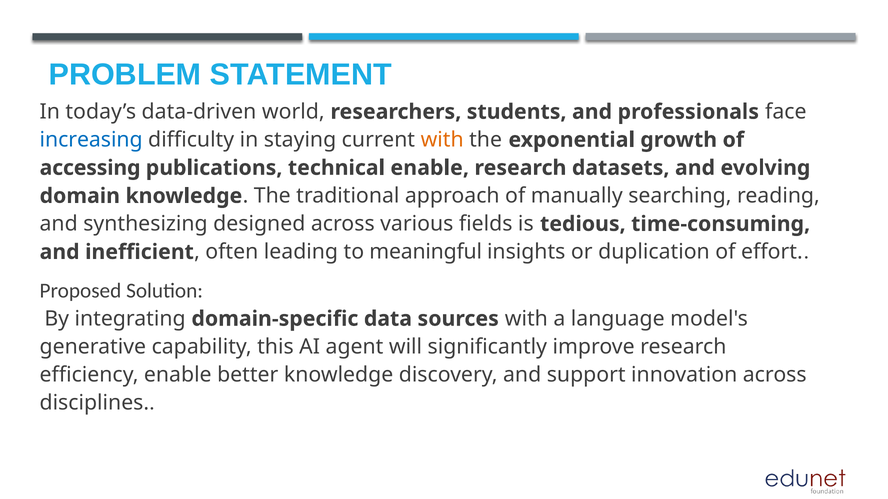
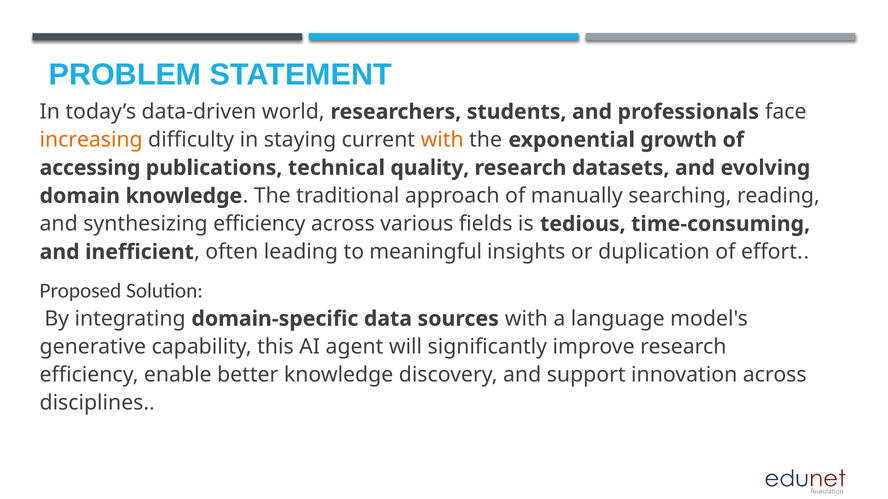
increasing colour: blue -> orange
technical enable: enable -> quality
synthesizing designed: designed -> efficiency
